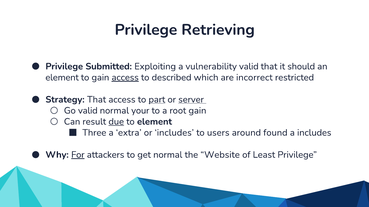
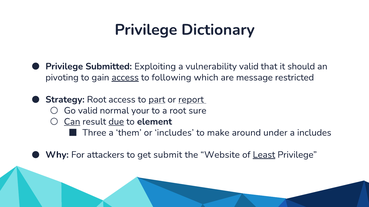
Retrieving: Retrieving -> Dictionary
element at (62, 78): element -> pivoting
described: described -> following
incorrect: incorrect -> message
Strategy That: That -> Root
server: server -> report
root gain: gain -> sure
Can underline: none -> present
extra: extra -> them
users: users -> make
found: found -> under
For underline: present -> none
get normal: normal -> submit
Least underline: none -> present
